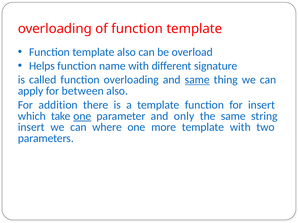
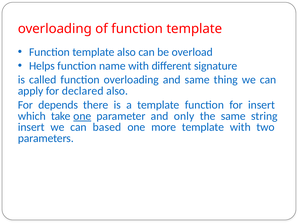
same at (197, 80) underline: present -> none
between: between -> declared
addition: addition -> depends
where: where -> based
